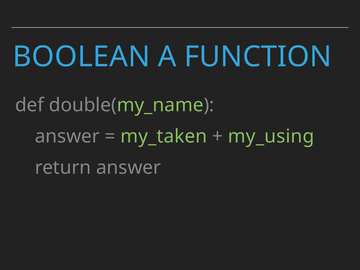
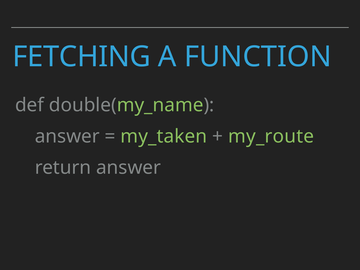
BOOLEAN: BOOLEAN -> FETCHING
my_using: my_using -> my_route
